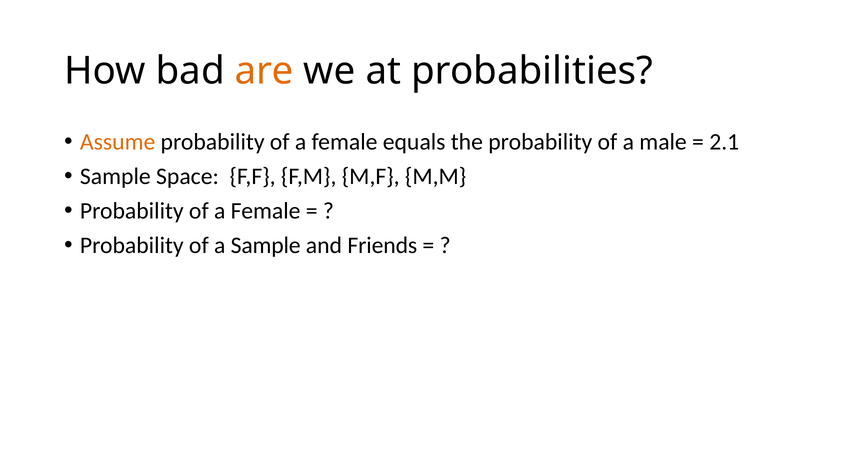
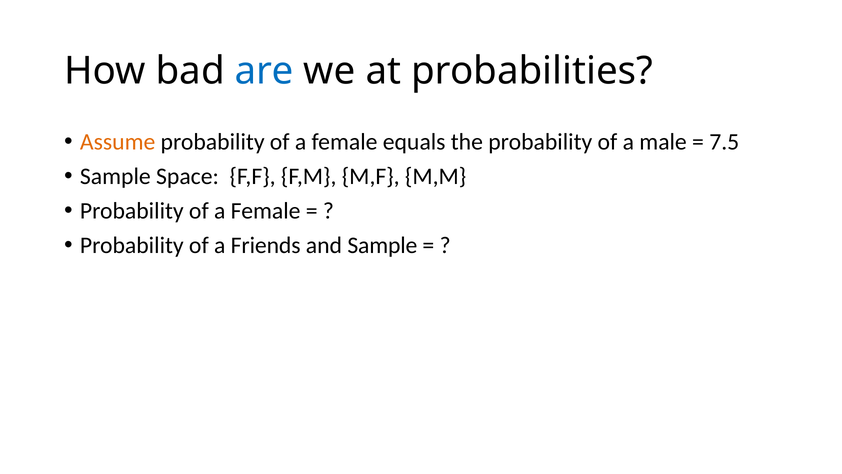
are colour: orange -> blue
2.1: 2.1 -> 7.5
a Sample: Sample -> Friends
and Friends: Friends -> Sample
